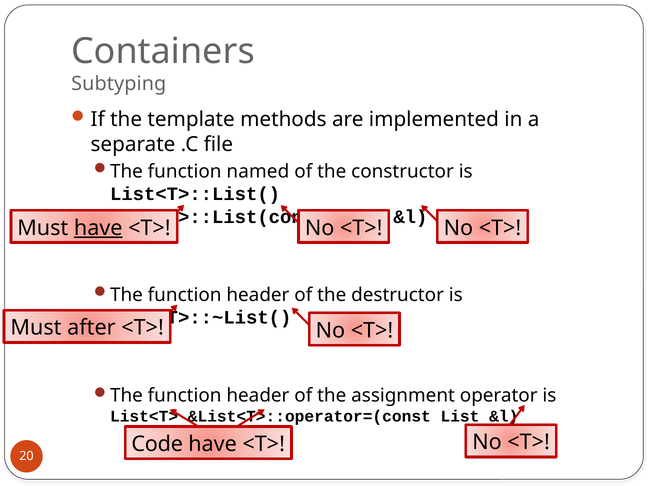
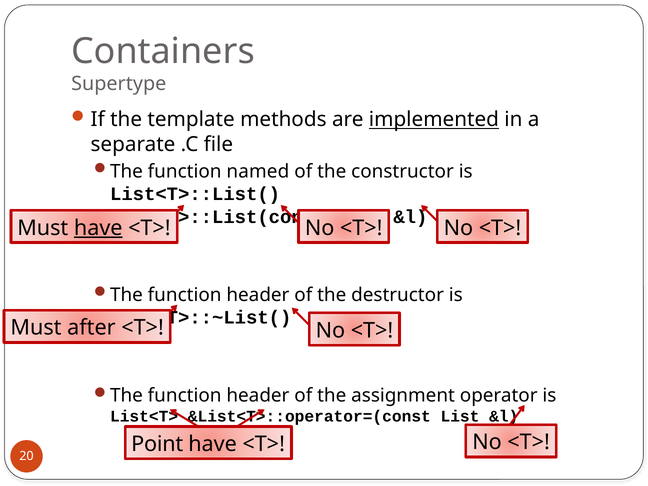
Subtyping: Subtyping -> Supertype
implemented underline: none -> present
Code: Code -> Point
